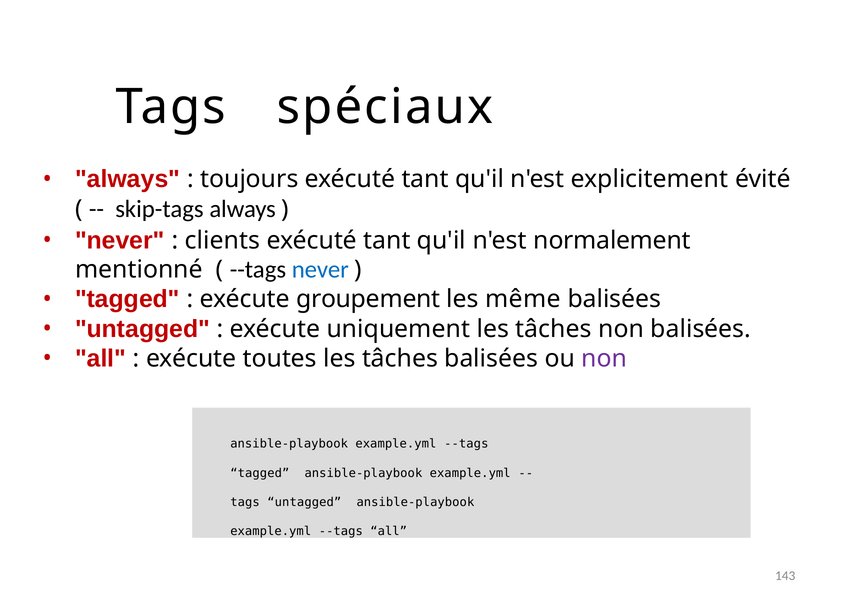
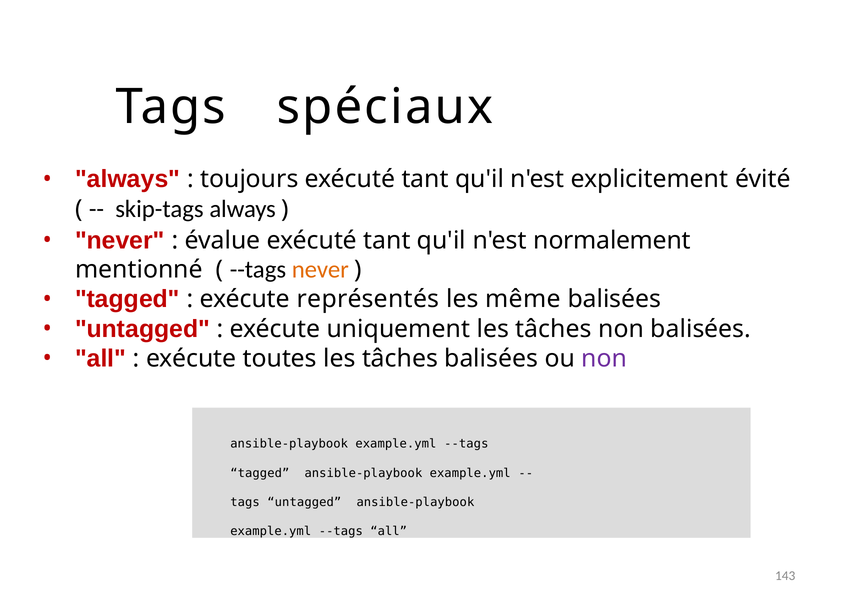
clients: clients -> évalue
never at (320, 270) colour: blue -> orange
groupement: groupement -> représentés
